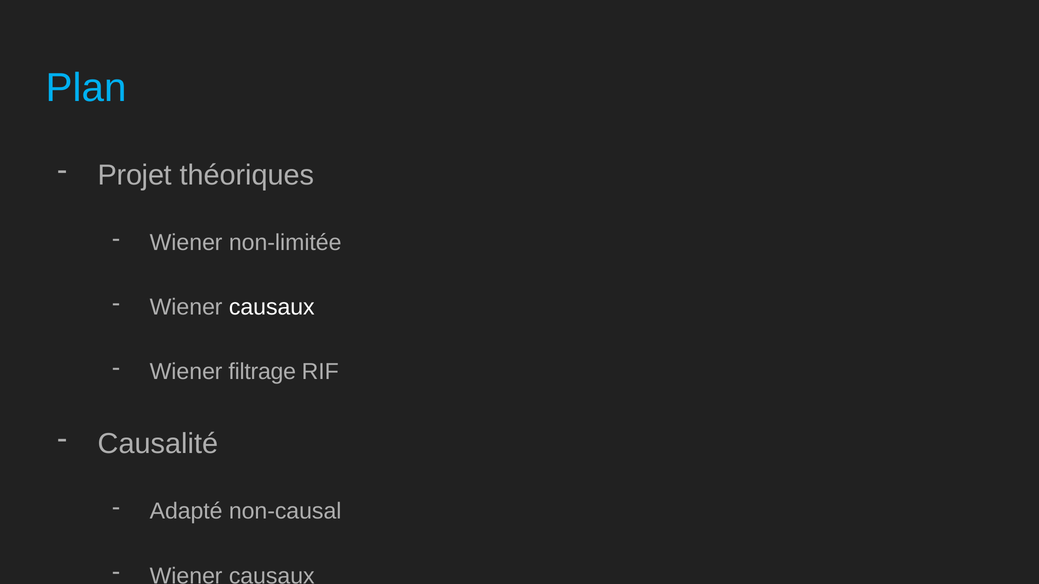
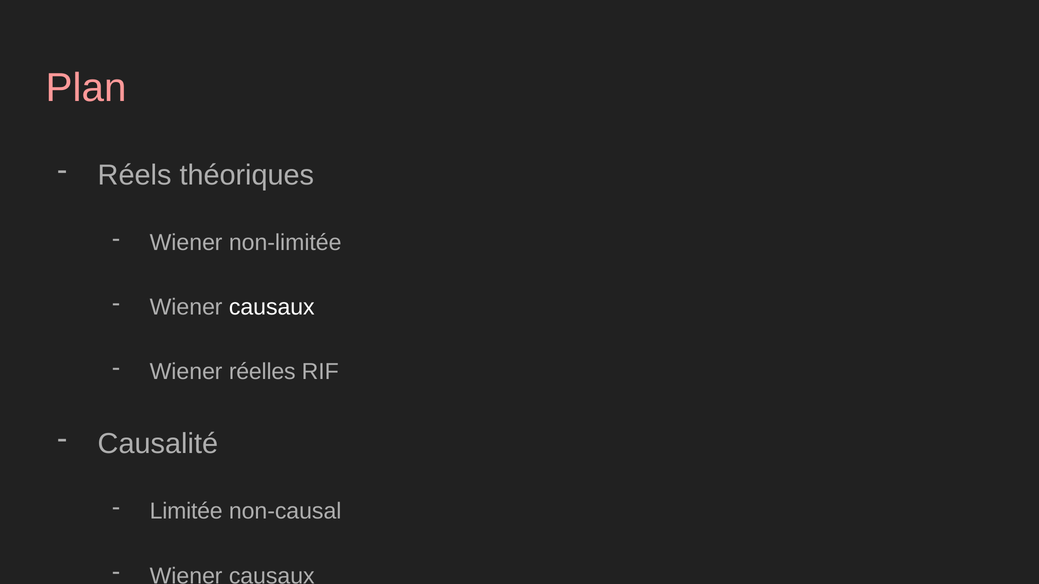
Plan colour: light blue -> pink
Projet: Projet -> Réels
Wiener filtrage: filtrage -> réelles
Adapté: Adapté -> Limitée
